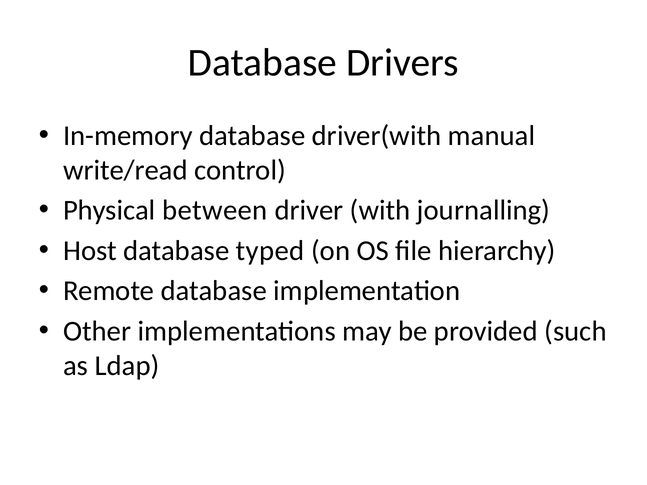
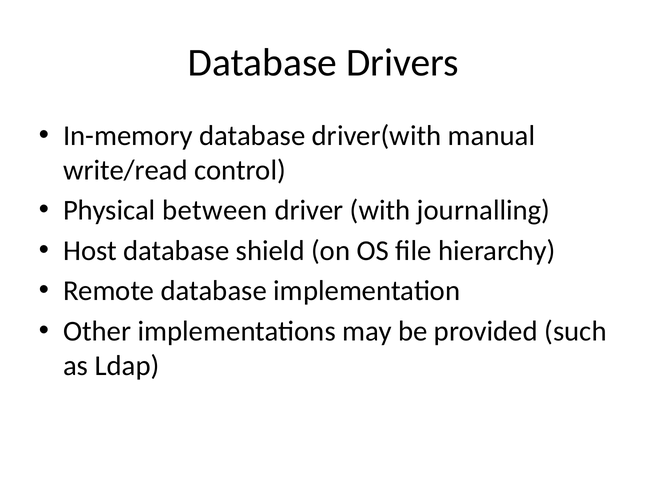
typed: typed -> shield
